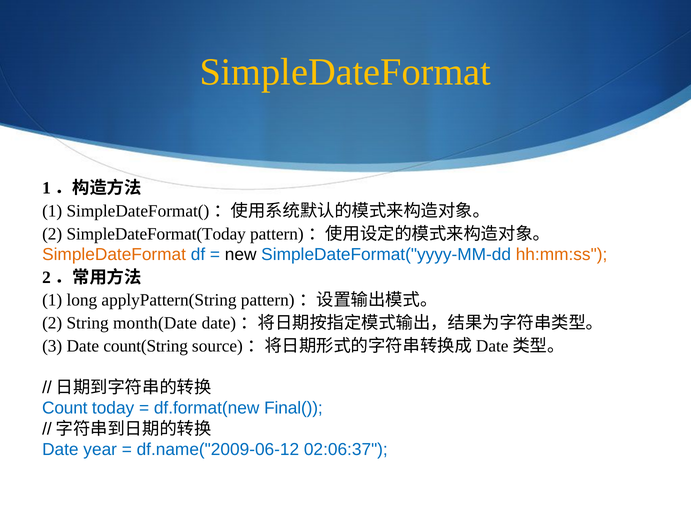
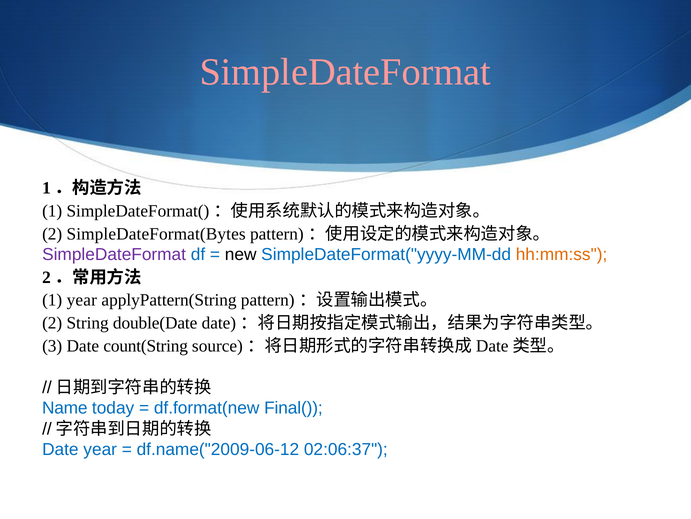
SimpleDateFormat at (345, 72) colour: yellow -> pink
SimpleDateFormat(Today: SimpleDateFormat(Today -> SimpleDateFormat(Bytes
SimpleDateFormat at (114, 254) colour: orange -> purple
1 long: long -> year
month(Date: month(Date -> double(Date
Count: Count -> Name
